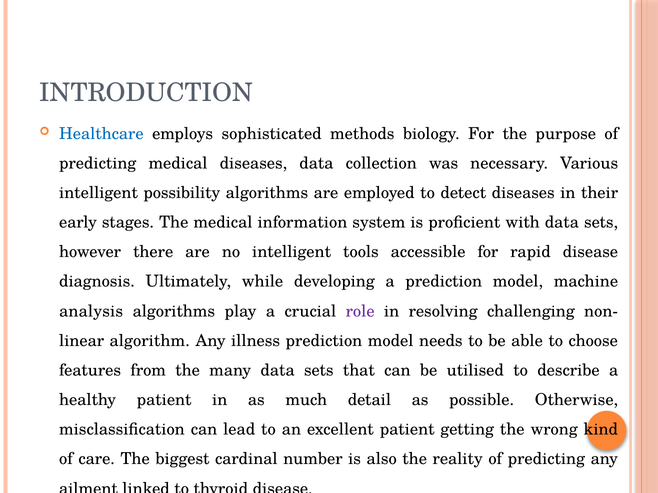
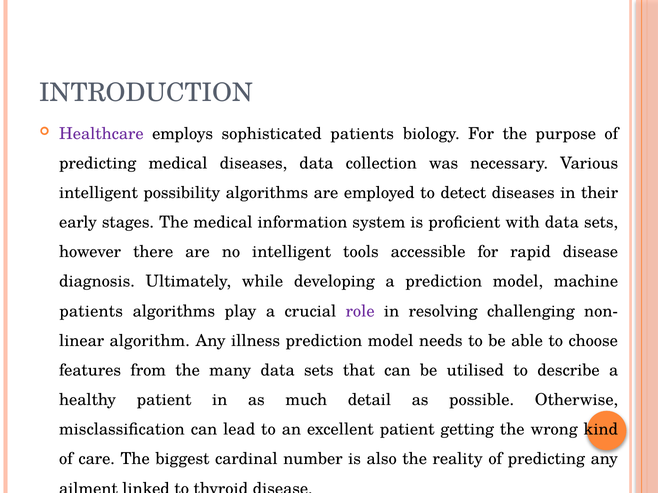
Healthcare colour: blue -> purple
sophisticated methods: methods -> patients
analysis at (91, 311): analysis -> patients
